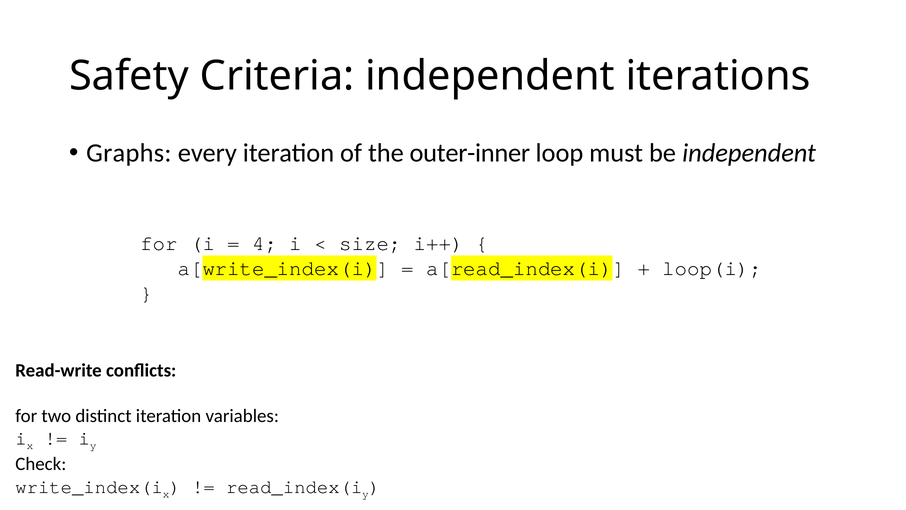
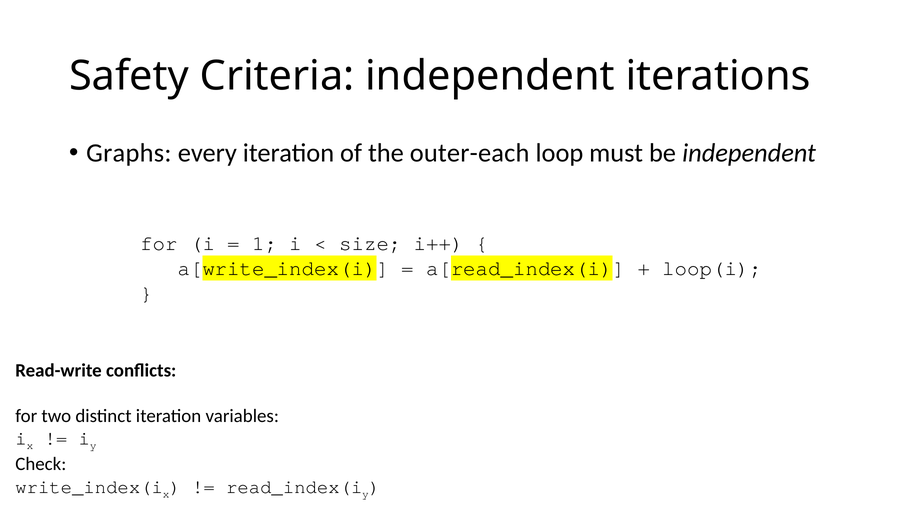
outer-inner: outer-inner -> outer-each
4: 4 -> 1
